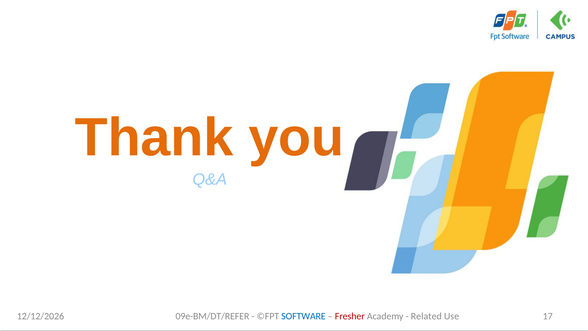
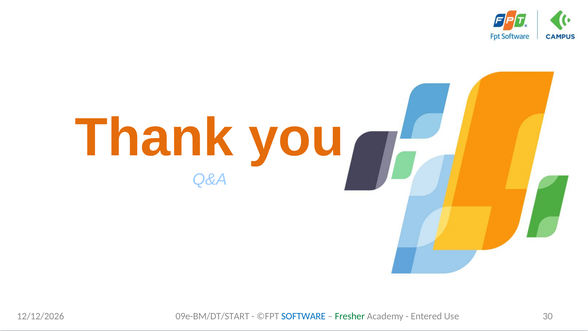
09e-BM/DT/REFER: 09e-BM/DT/REFER -> 09e-BM/DT/START
Fresher colour: red -> green
Related: Related -> Entered
17: 17 -> 30
